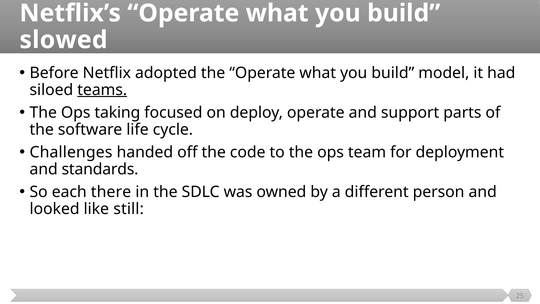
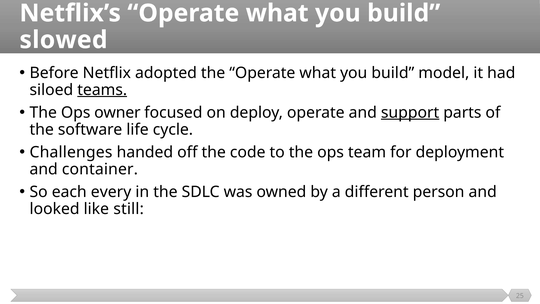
taking: taking -> owner
support underline: none -> present
standards: standards -> container
there: there -> every
